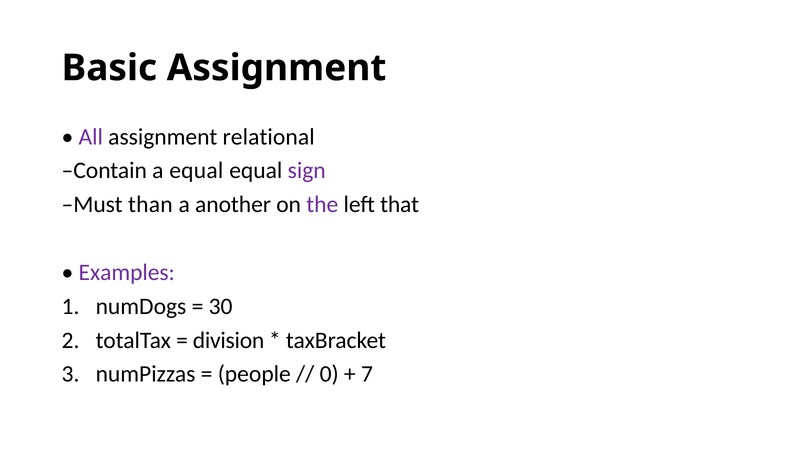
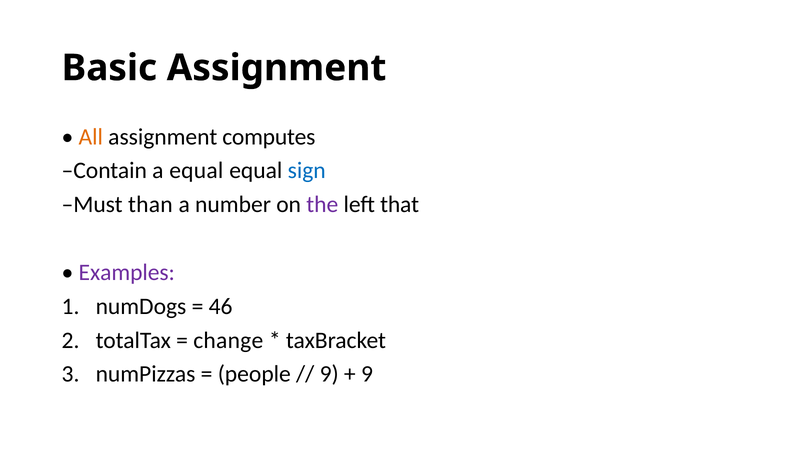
All colour: purple -> orange
relational: relational -> computes
sign colour: purple -> blue
another: another -> number
30: 30 -> 46
division: division -> change
0 at (329, 374): 0 -> 9
7 at (367, 374): 7 -> 9
